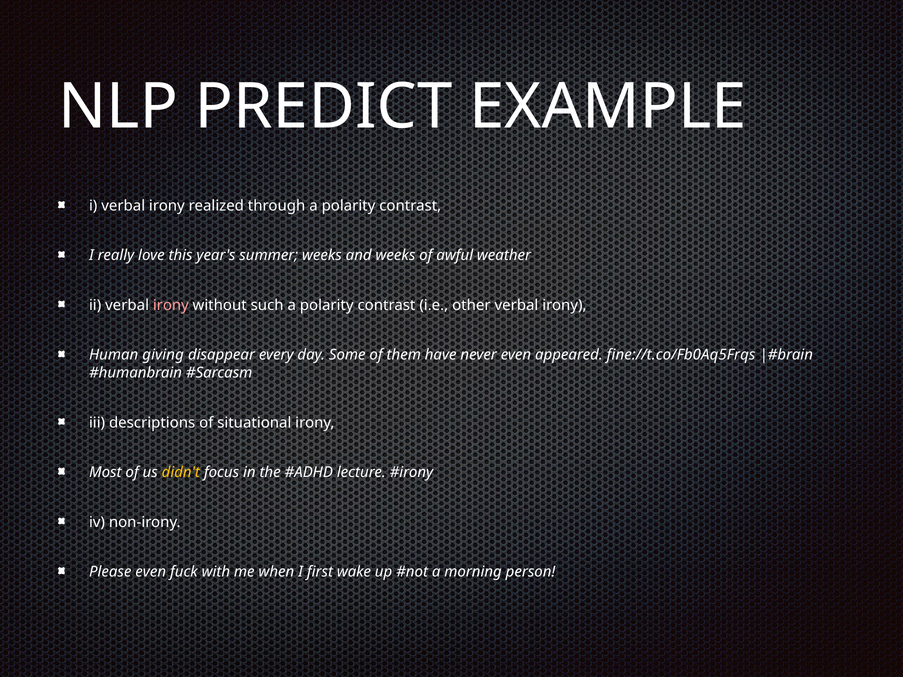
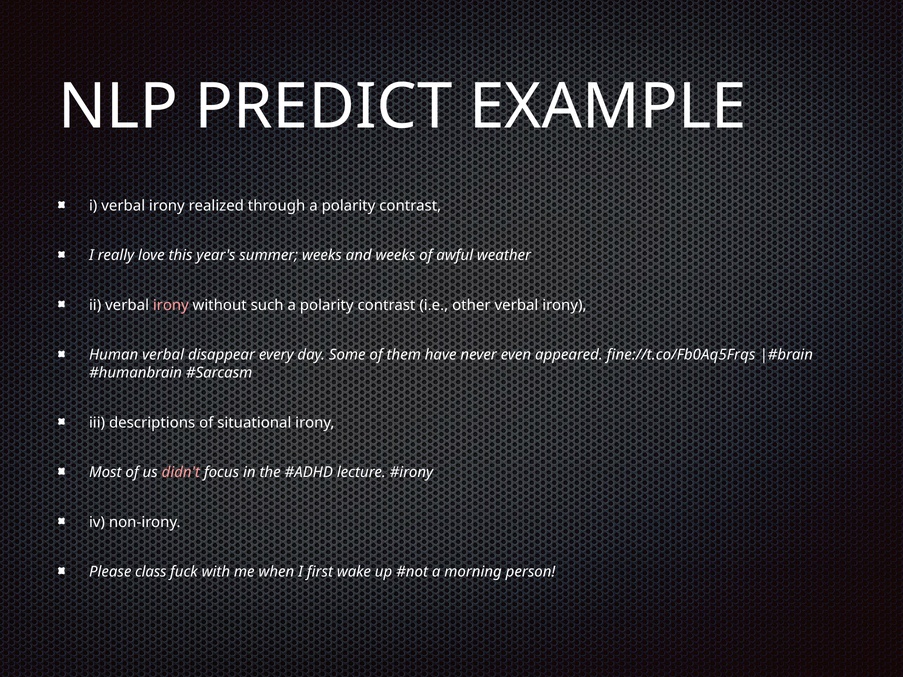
Human giving: giving -> verbal
didn't colour: yellow -> pink
Please even: even -> class
